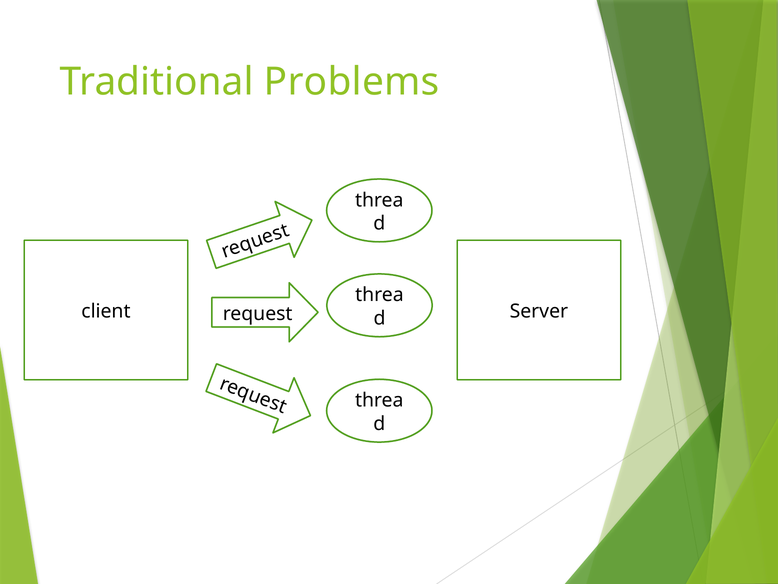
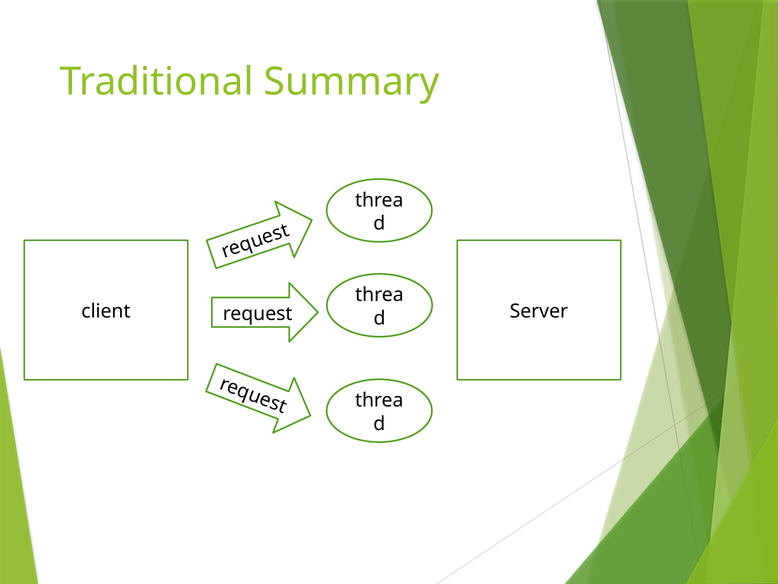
Problems: Problems -> Summary
